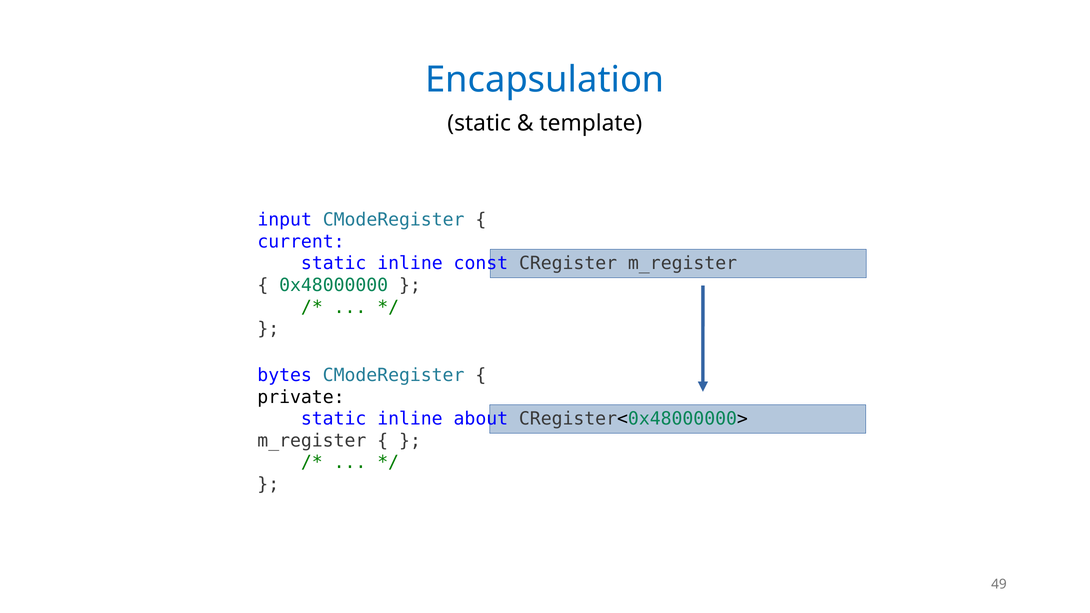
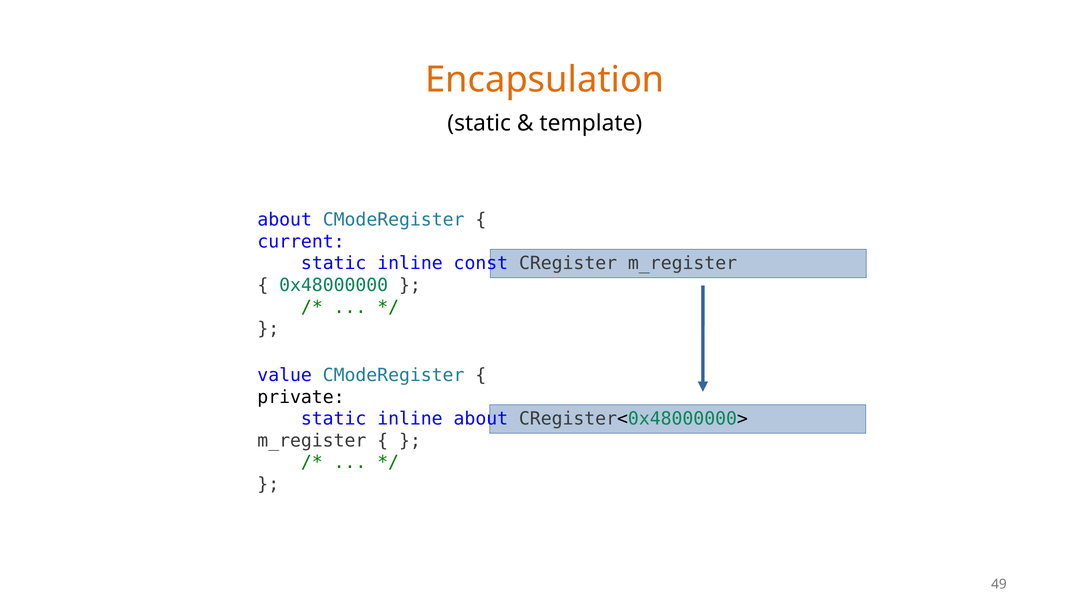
Encapsulation colour: blue -> orange
input at (285, 220): input -> about
bytes: bytes -> value
